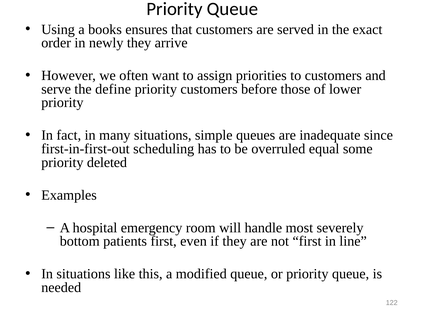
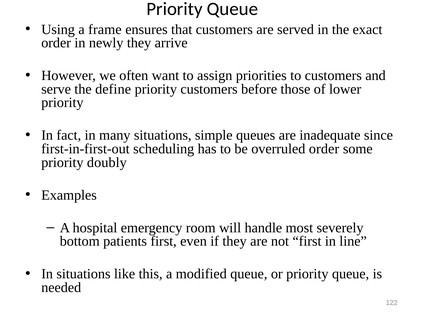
books: books -> frame
overruled equal: equal -> order
deleted: deleted -> doubly
